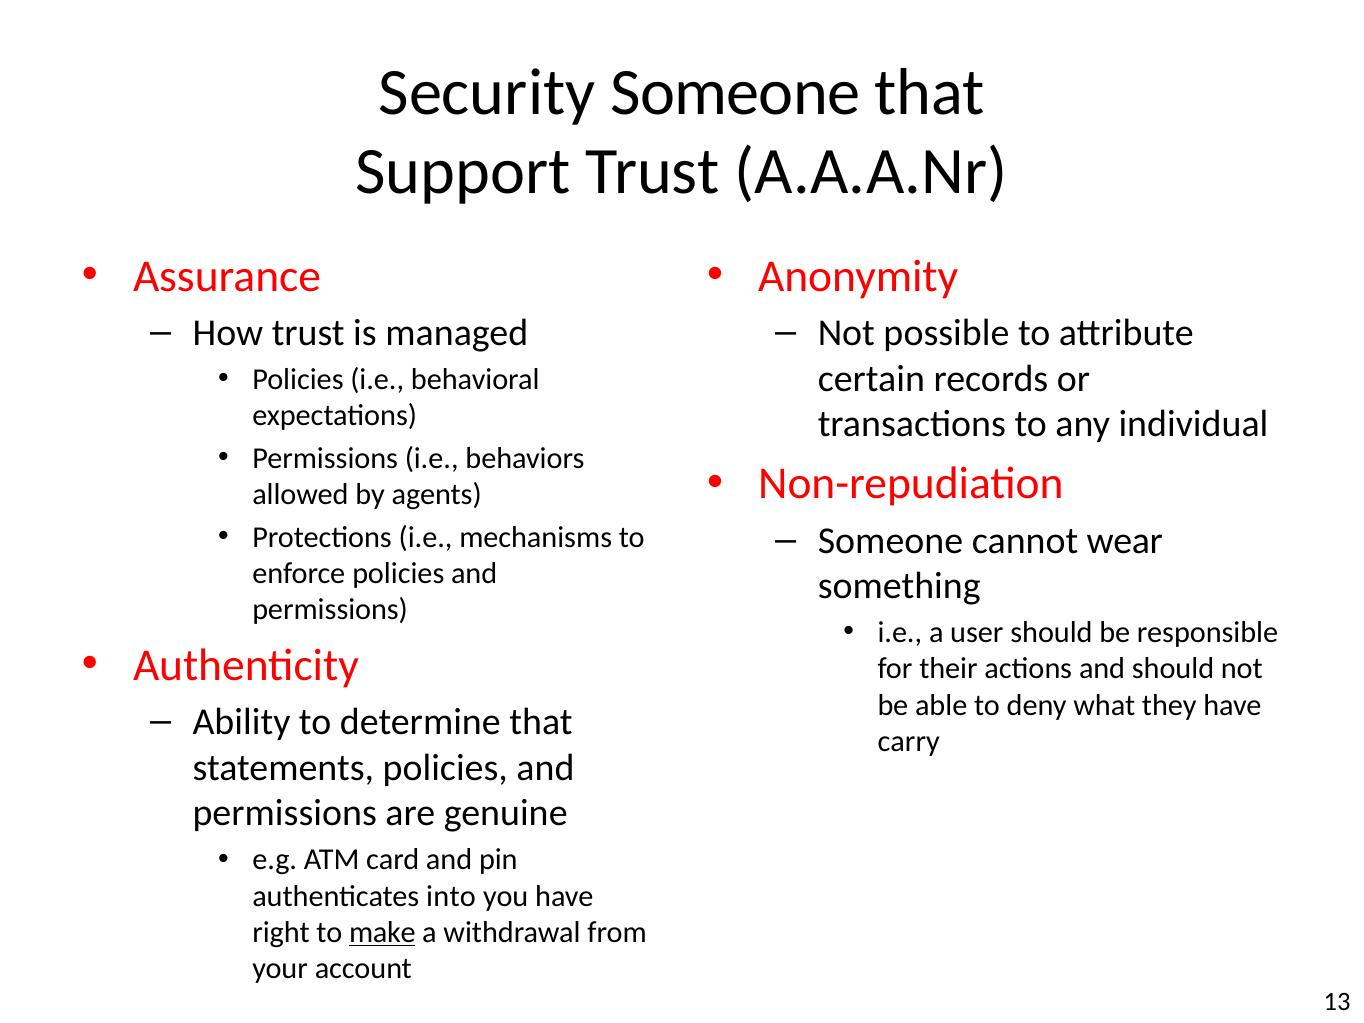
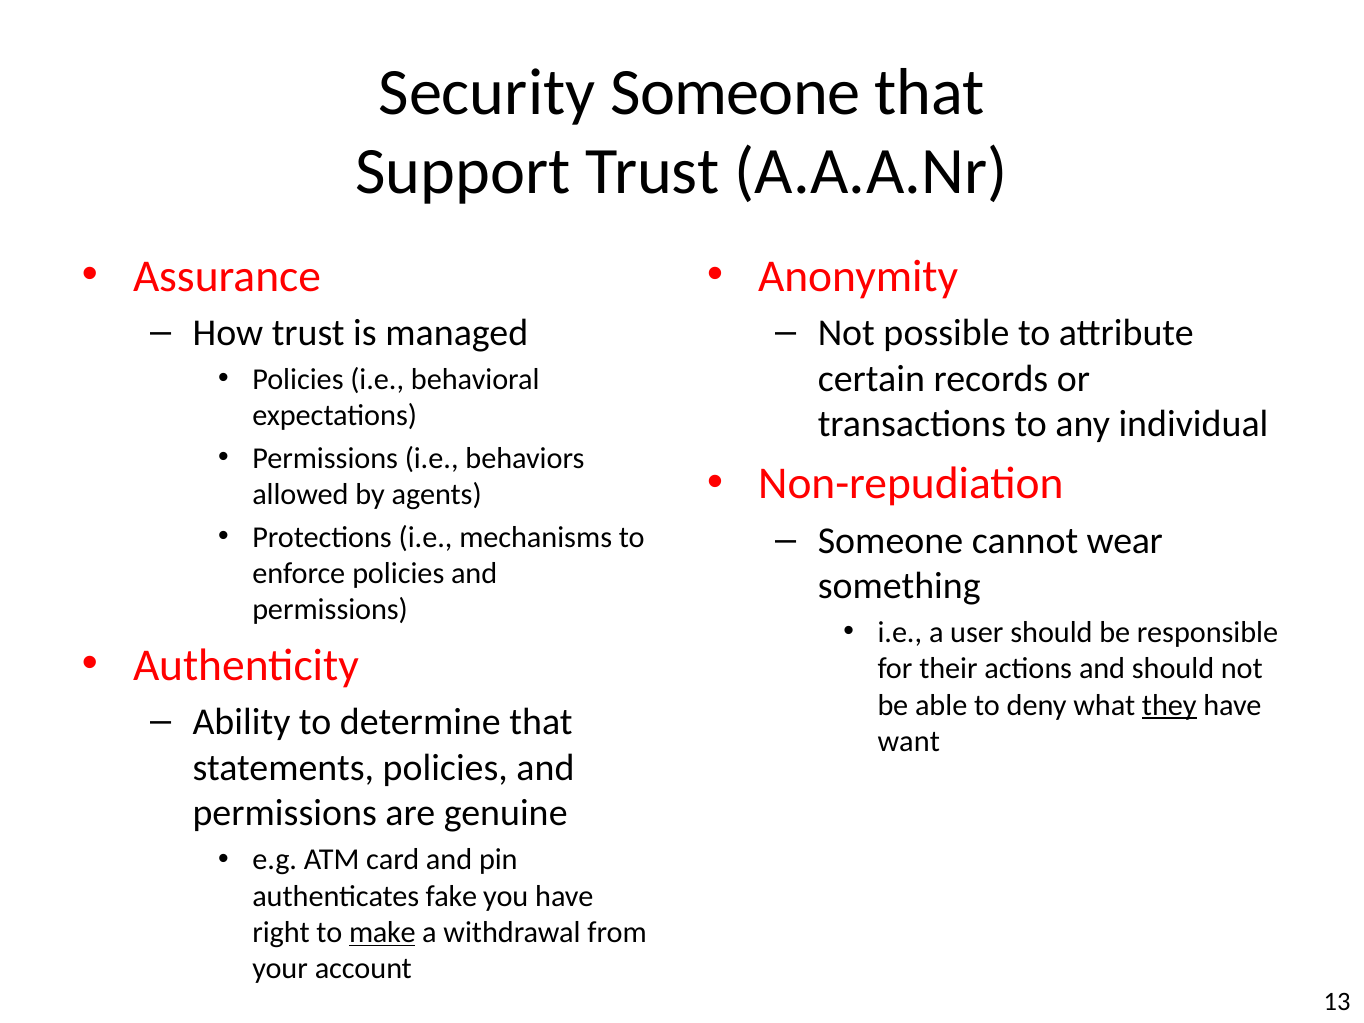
they underline: none -> present
carry: carry -> want
into: into -> fake
